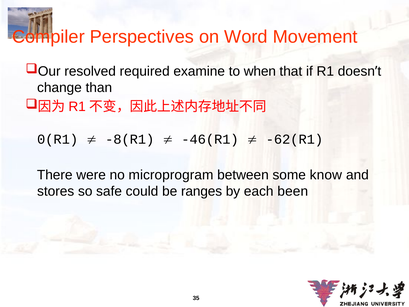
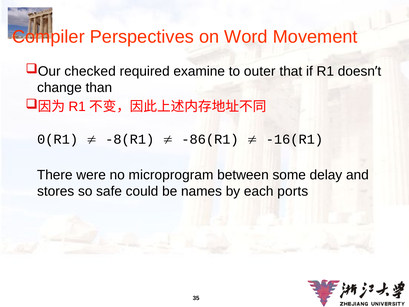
resolved: resolved -> checked
when: when -> outer
-46(R1: -46(R1 -> -86(R1
-62(R1: -62(R1 -> -16(R1
know: know -> delay
ranges: ranges -> names
been: been -> ports
